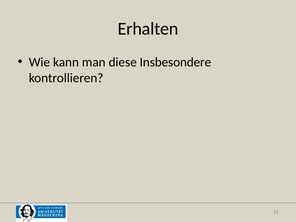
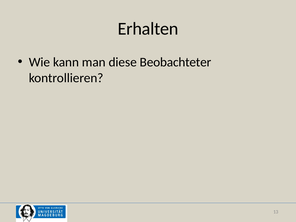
Insbesondere: Insbesondere -> Beobachteter
